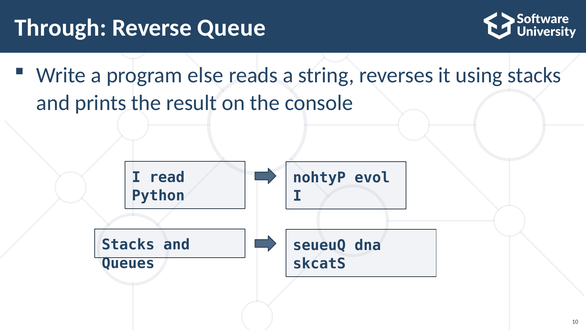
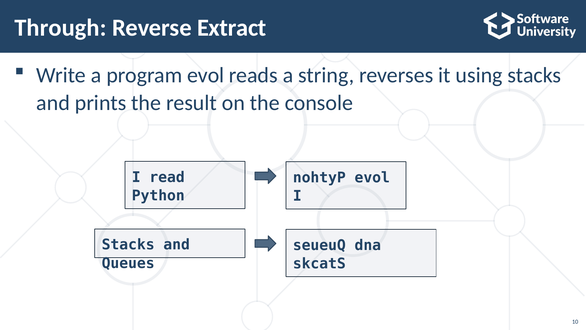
Queue: Queue -> Extract
program else: else -> evol
